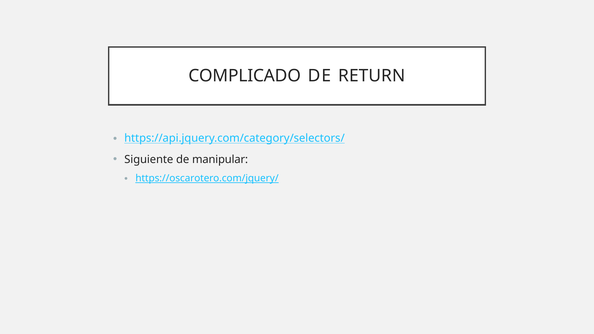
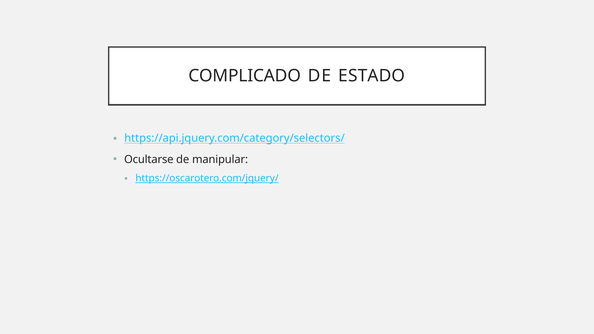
RETURN: RETURN -> ESTADO
Siguiente: Siguiente -> Ocultarse
